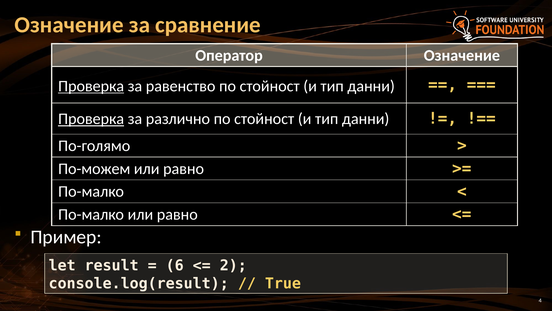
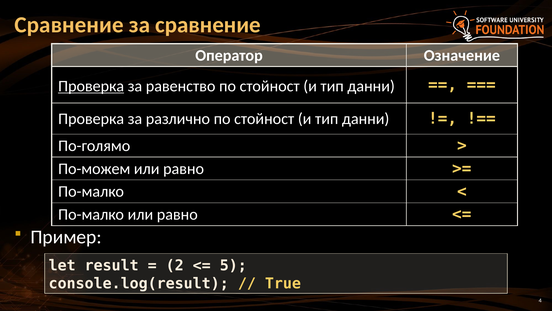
Означение at (69, 25): Означение -> Сравнение
Проверка at (91, 119) underline: present -> none
6: 6 -> 2
2: 2 -> 5
